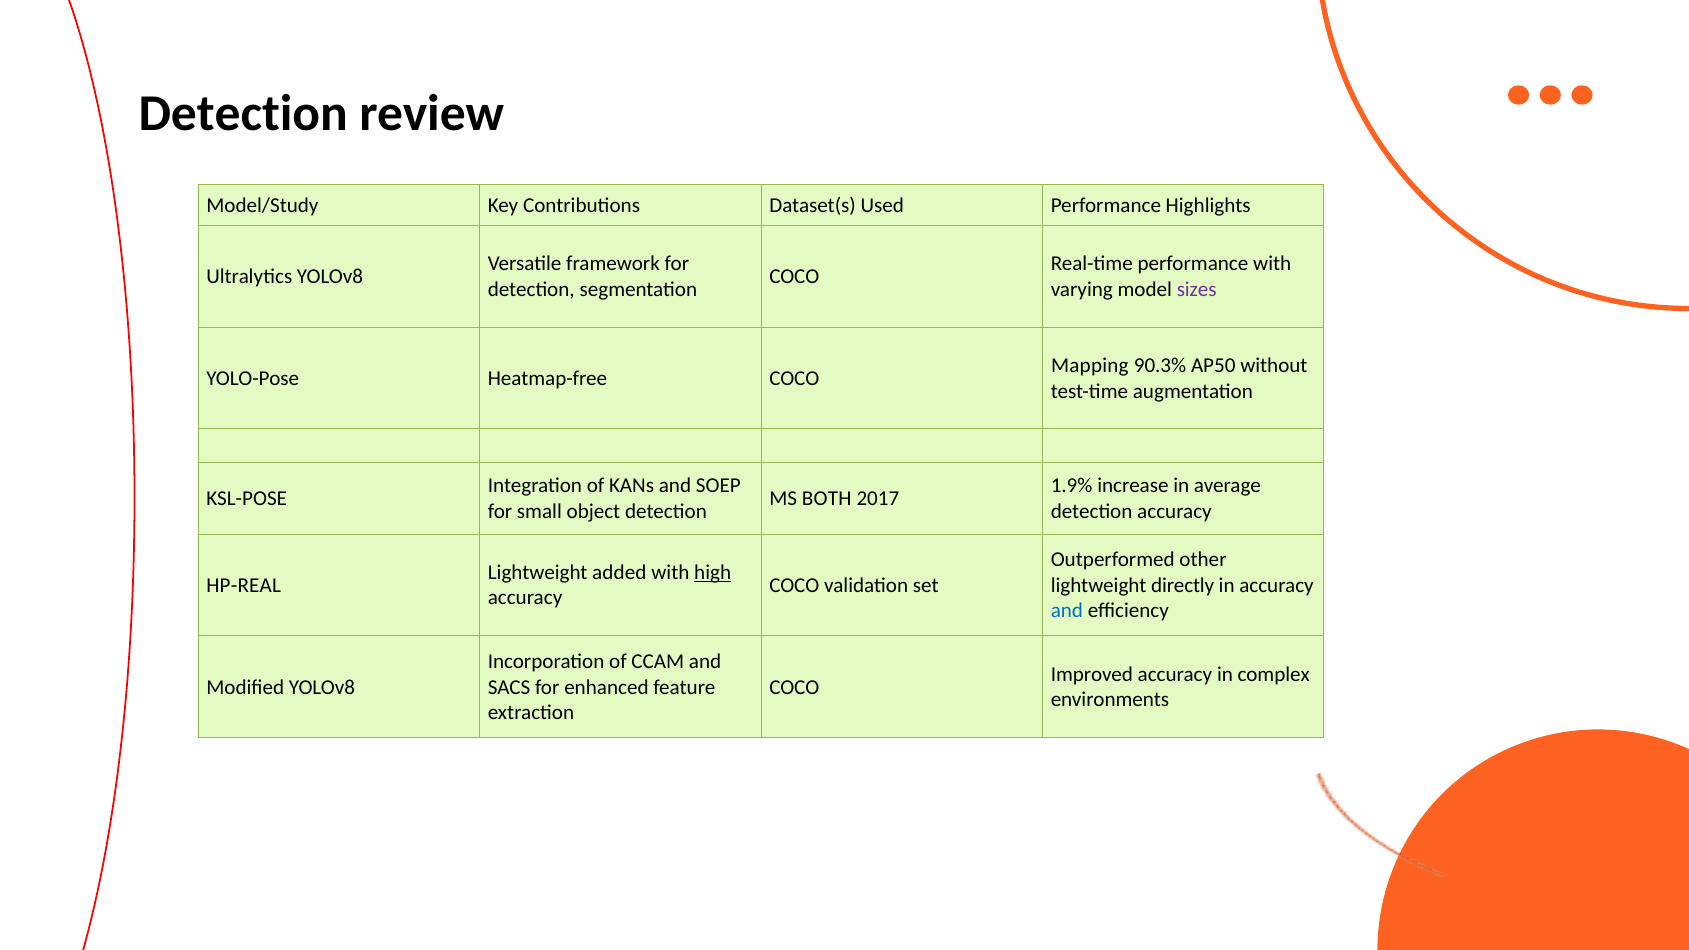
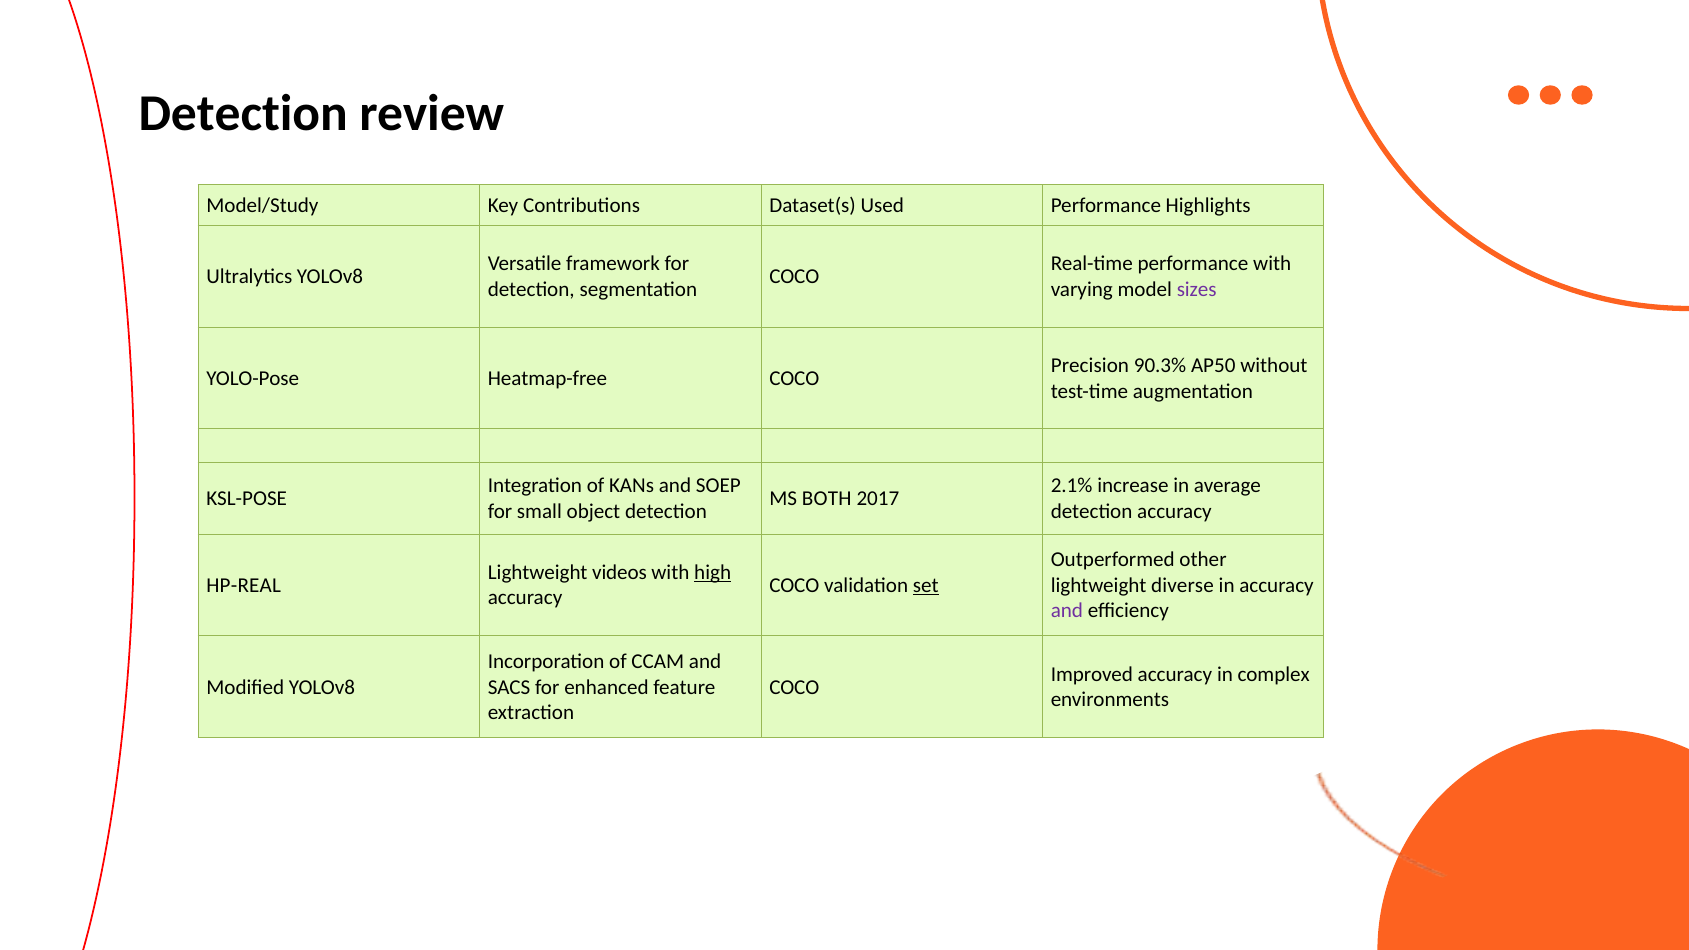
Mapping: Mapping -> Precision
1.9%: 1.9% -> 2.1%
added: added -> videos
set underline: none -> present
directly: directly -> diverse
and at (1067, 611) colour: blue -> purple
